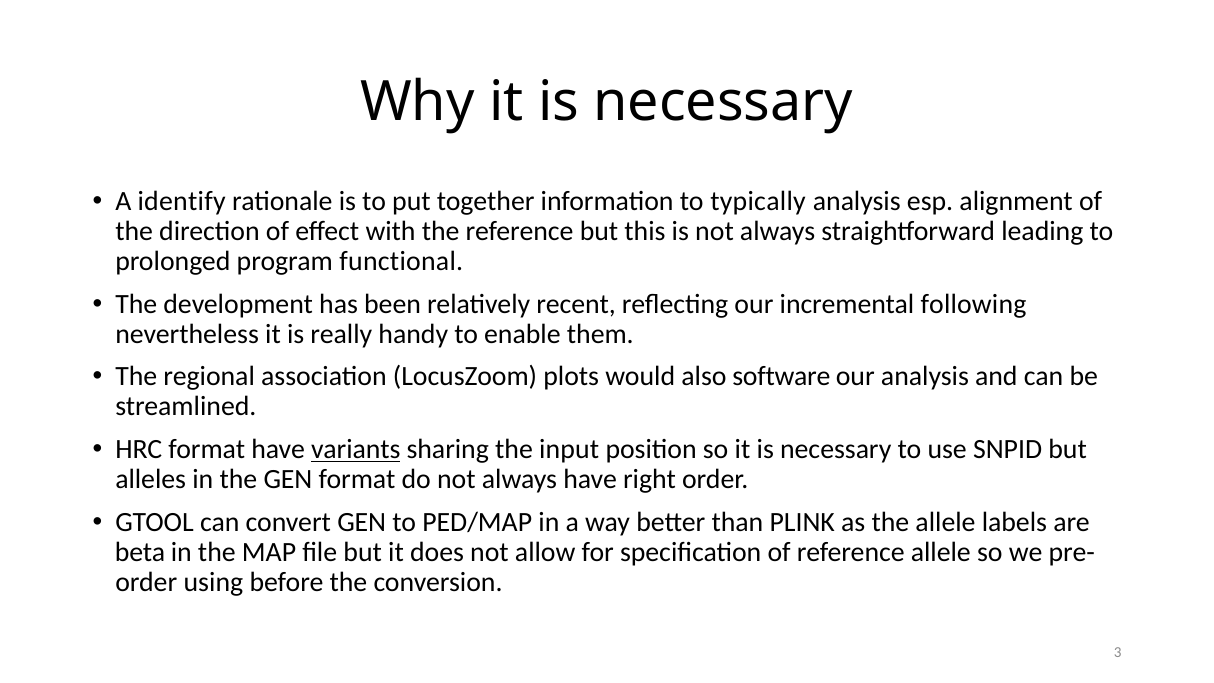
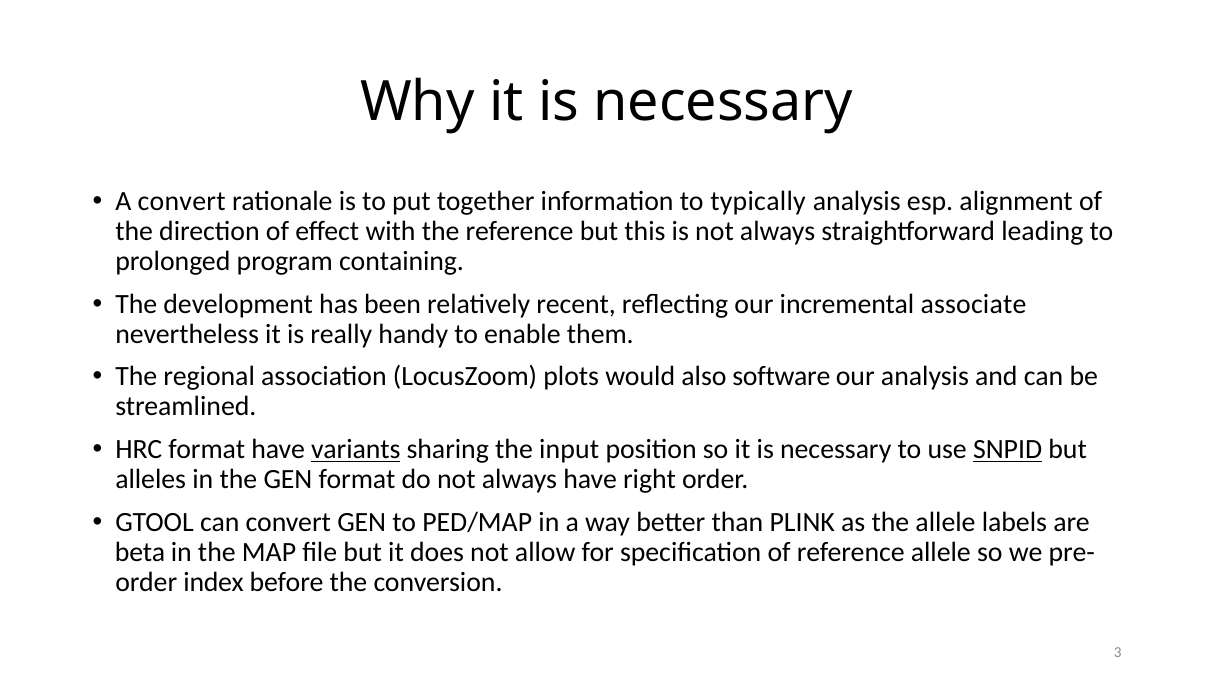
A identify: identify -> convert
functional: functional -> containing
following: following -> associate
SNPID underline: none -> present
using: using -> index
